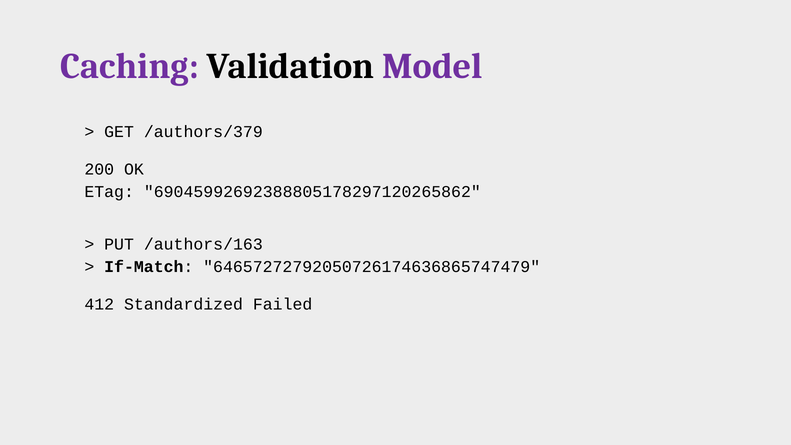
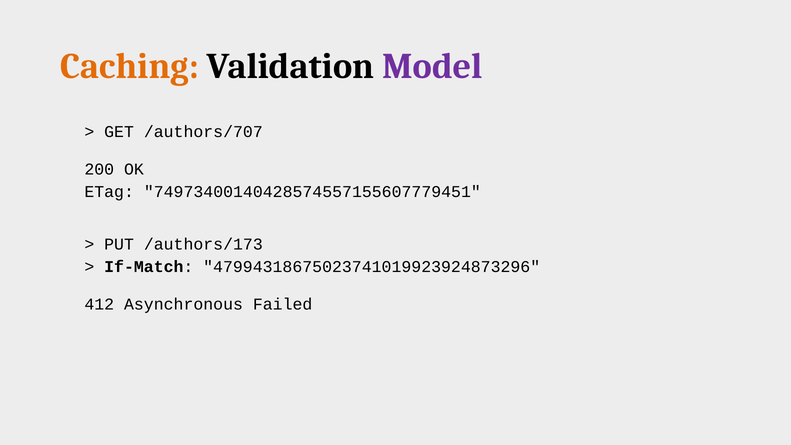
Caching colour: purple -> orange
/authors/379: /authors/379 -> /authors/707
69045992692388805178297120265862: 69045992692388805178297120265862 -> 74973400140428574557155607779451
/authors/163: /authors/163 -> /authors/173
64657272792050726174636865747479: 64657272792050726174636865747479 -> 47994318675023741019923924873296
Standardized: Standardized -> Asynchronous
